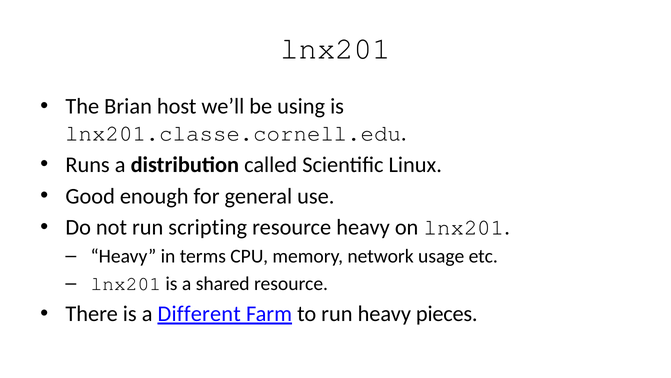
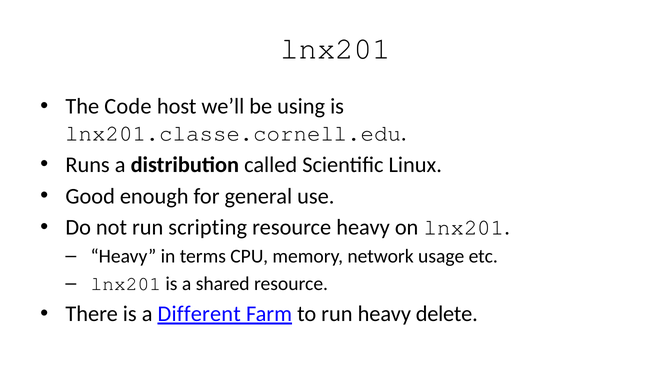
Brian: Brian -> Code
pieces: pieces -> delete
